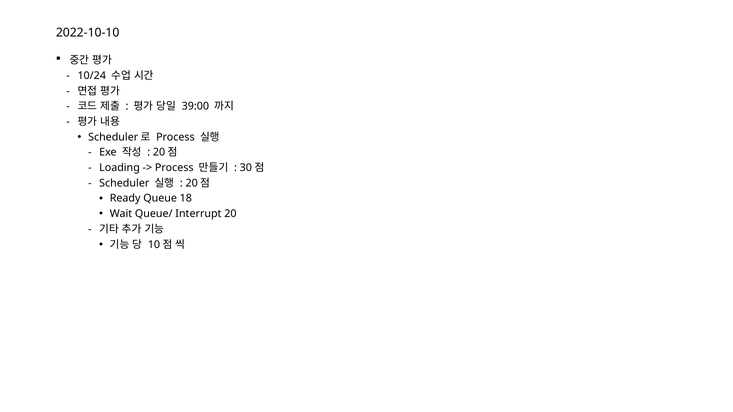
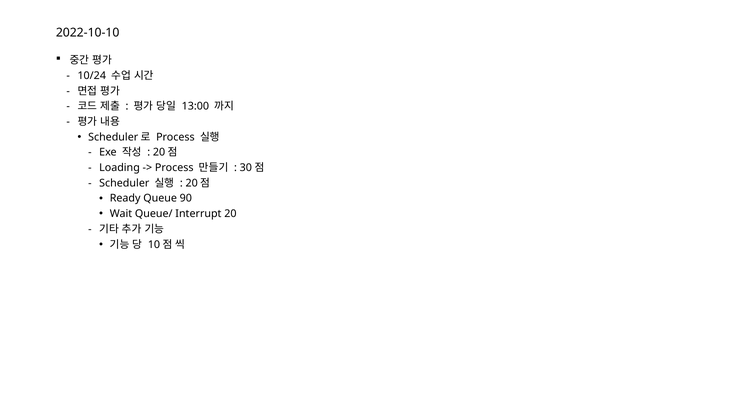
39:00: 39:00 -> 13:00
18: 18 -> 90
